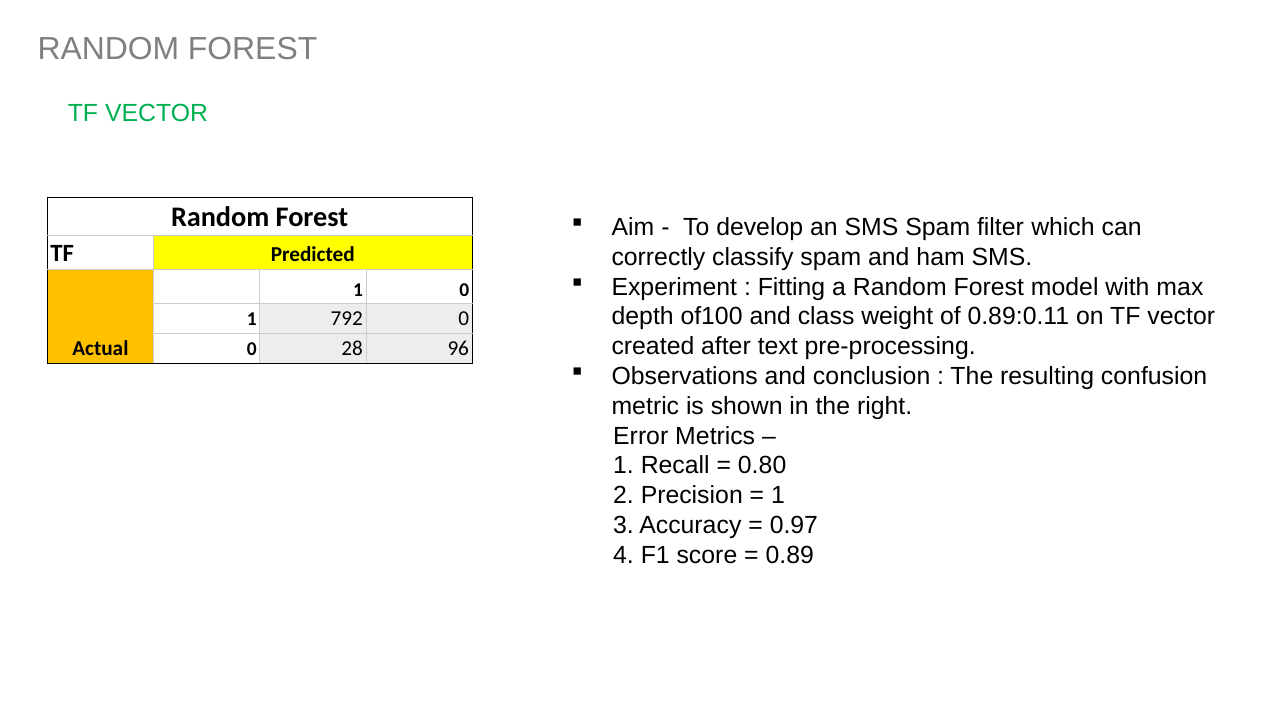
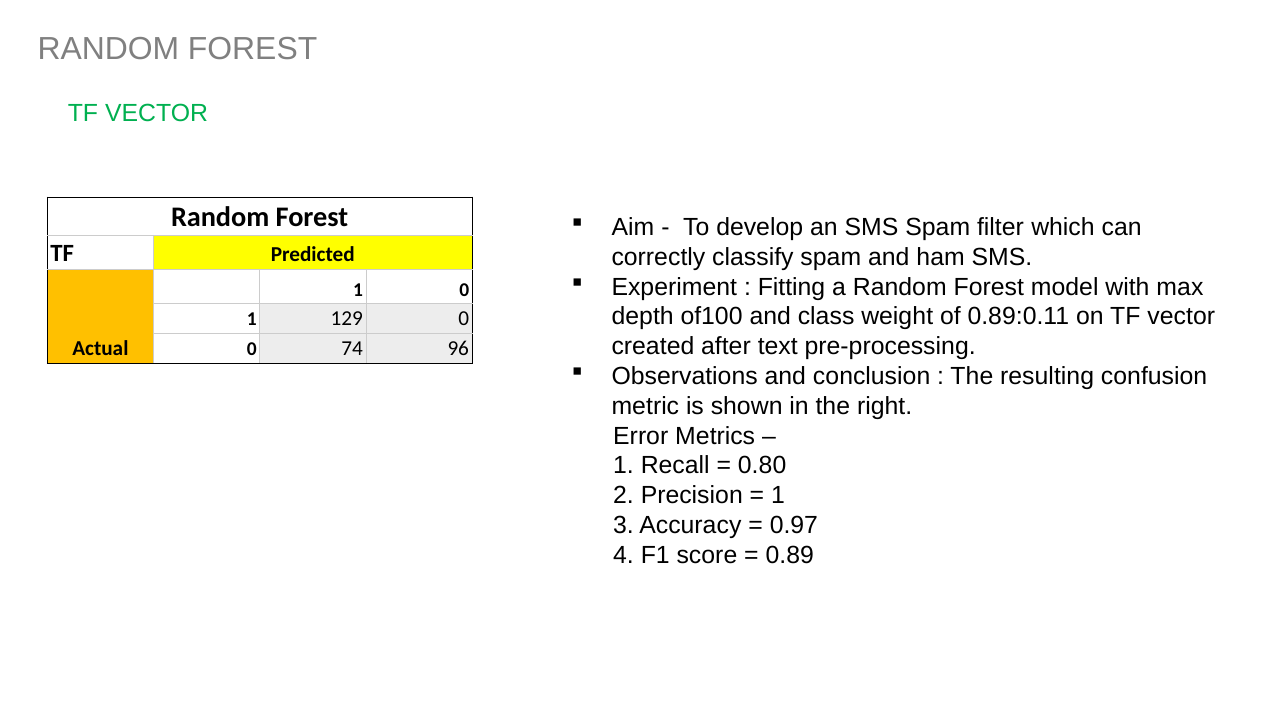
792: 792 -> 129
28: 28 -> 74
